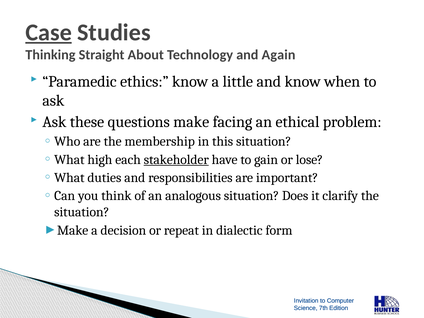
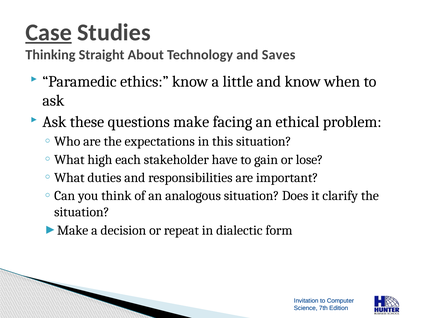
Again: Again -> Saves
membership: membership -> expectations
stakeholder underline: present -> none
